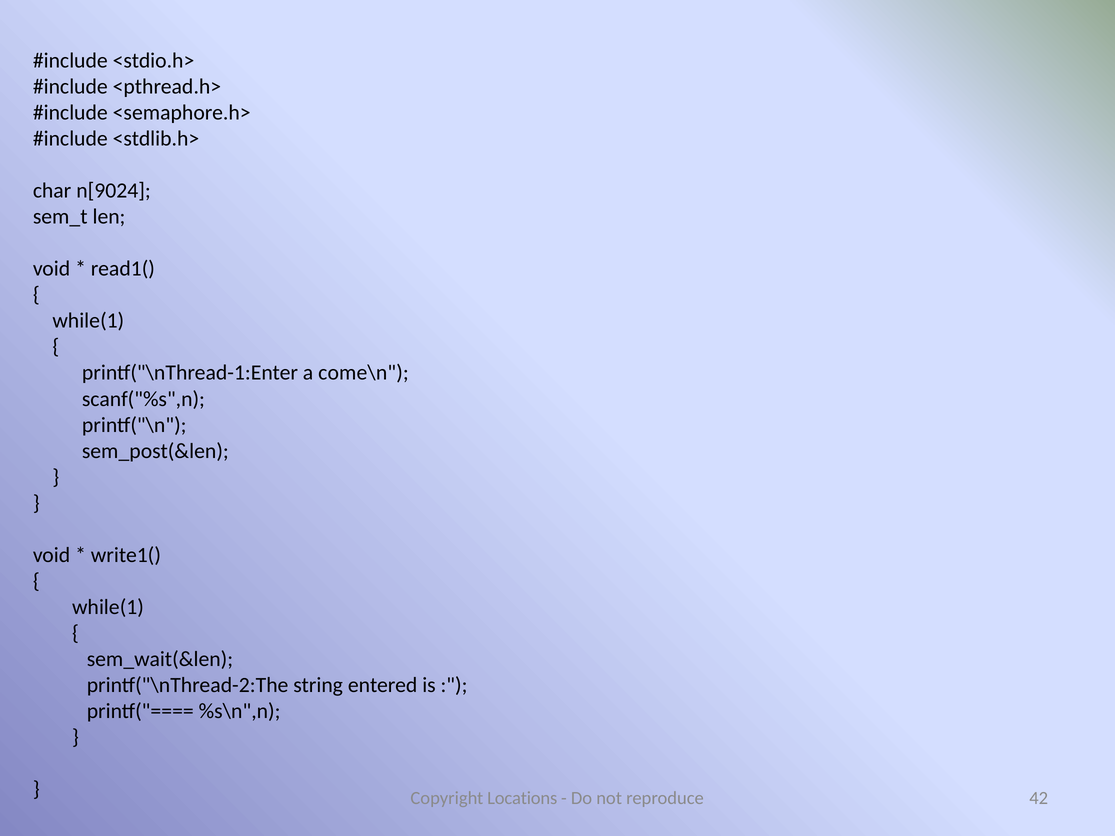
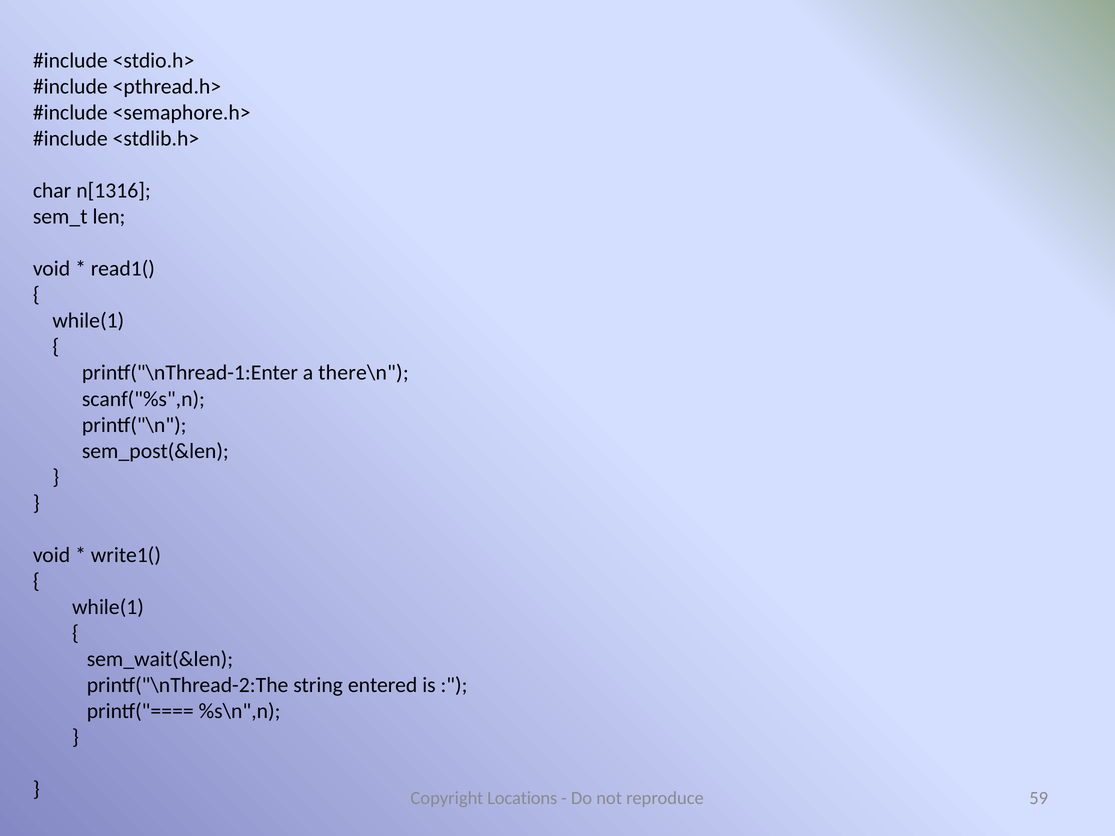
n[9024: n[9024 -> n[1316
come\n: come\n -> there\n
42: 42 -> 59
